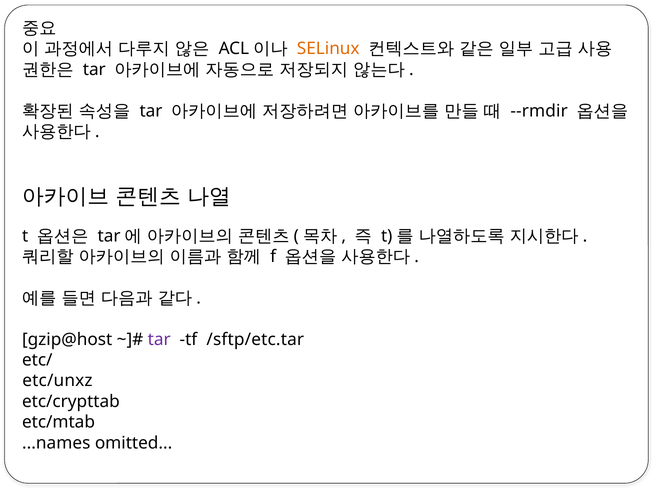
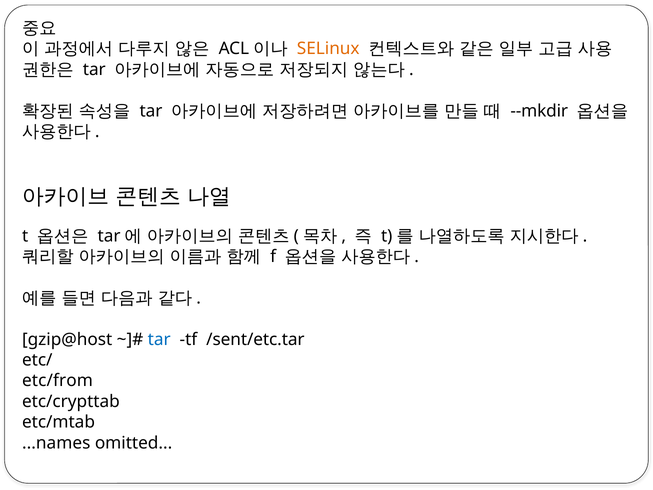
--rmdir: --rmdir -> --mkdir
tar at (159, 339) colour: purple -> blue
/sftp/etc.tar: /sftp/etc.tar -> /sent/etc.tar
etc/unxz: etc/unxz -> etc/from
